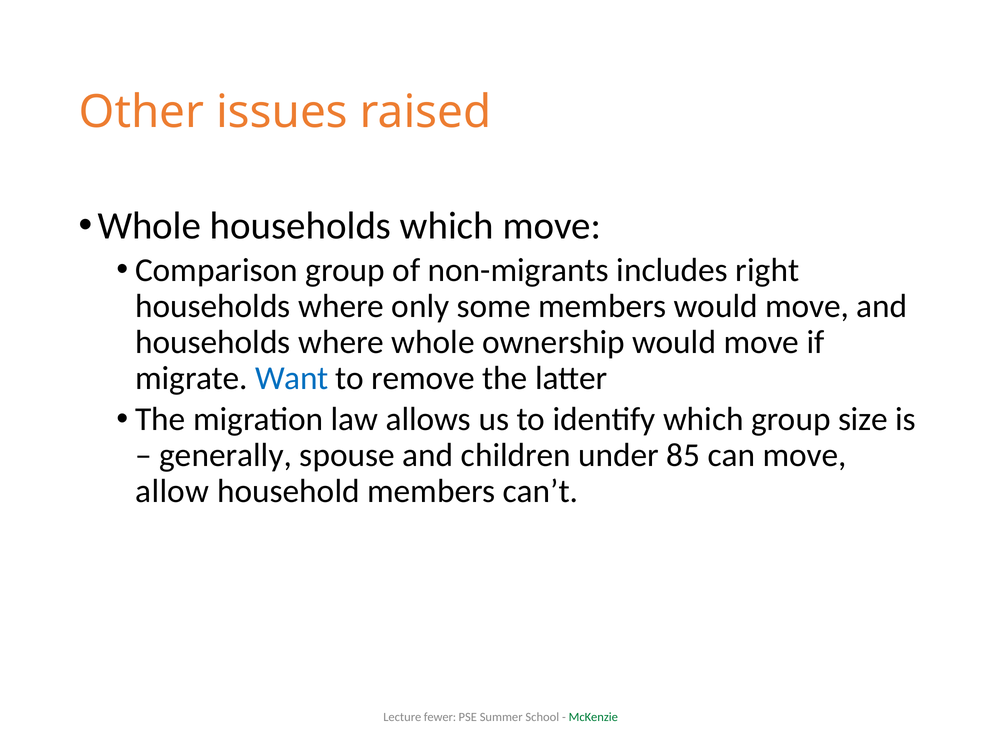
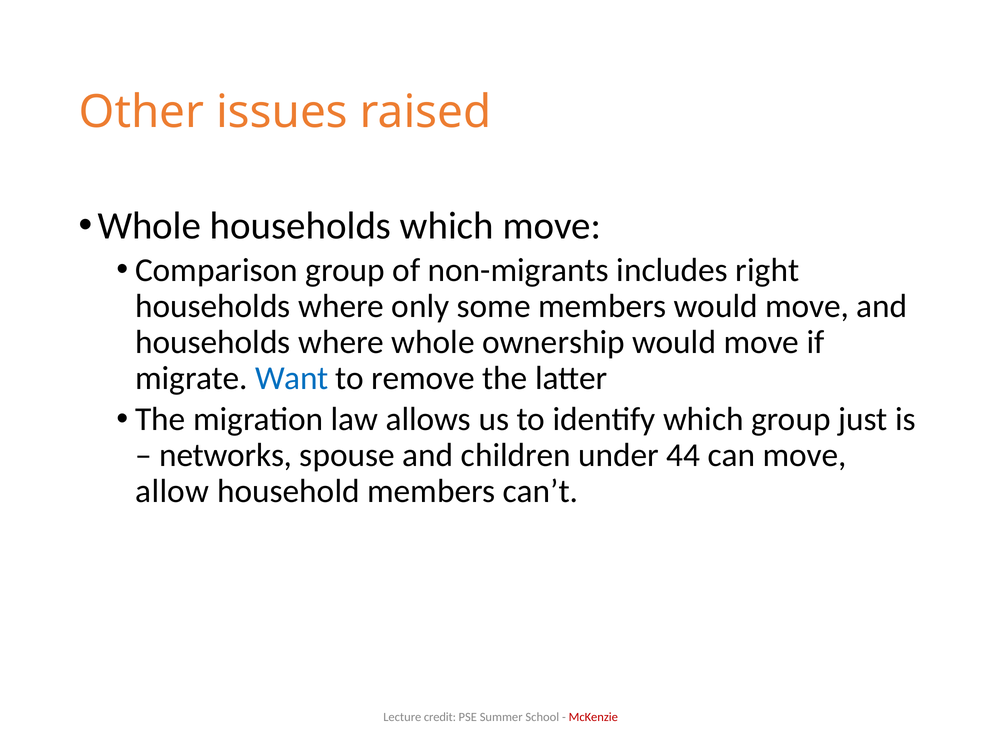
size: size -> just
generally: generally -> networks
85: 85 -> 44
fewer: fewer -> credit
McKenzie colour: green -> red
